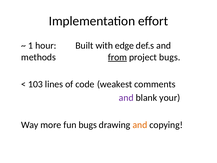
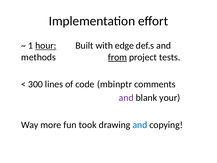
hour underline: none -> present
project bugs: bugs -> tests
103: 103 -> 300
weakest: weakest -> mbinptr
fun bugs: bugs -> took
and at (140, 125) colour: orange -> blue
